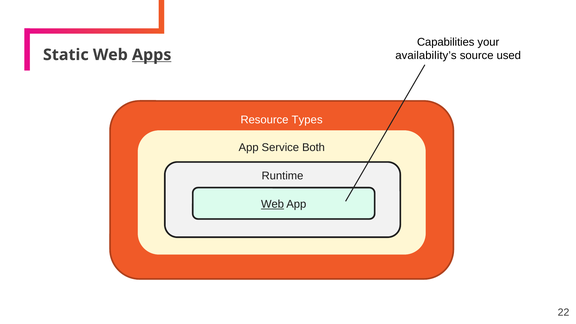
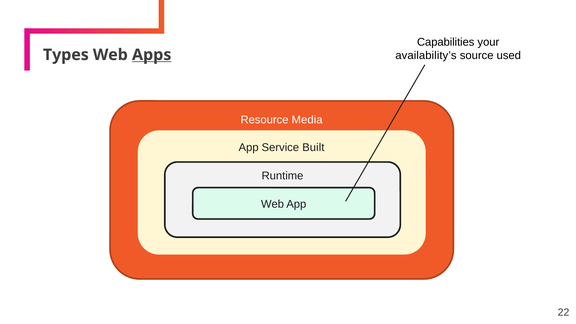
Static: Static -> Types
Types: Types -> Media
Both: Both -> Built
Web at (272, 204) underline: present -> none
